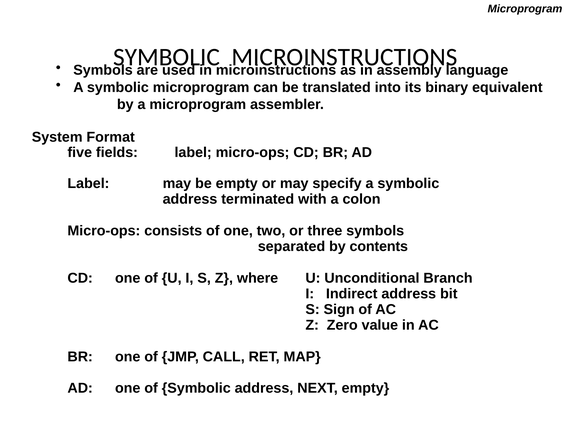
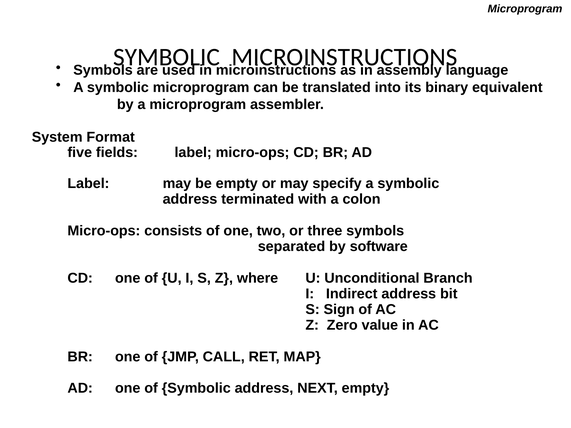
contents: contents -> software
